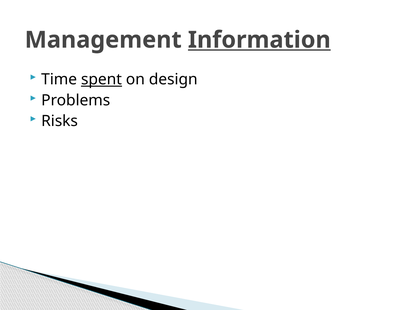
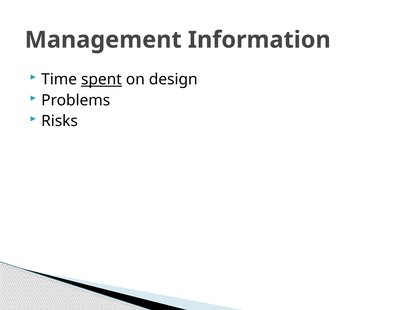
Information underline: present -> none
